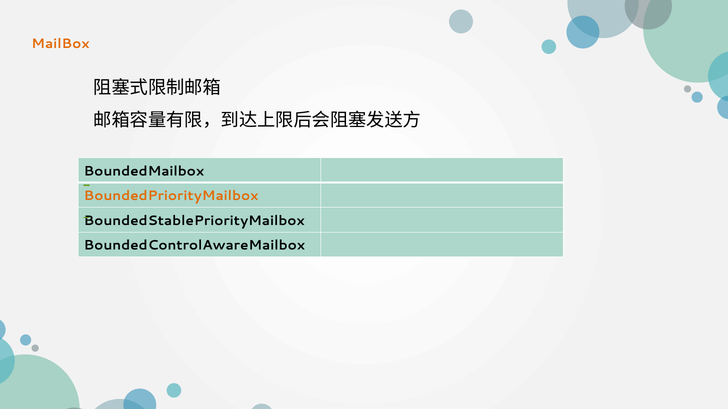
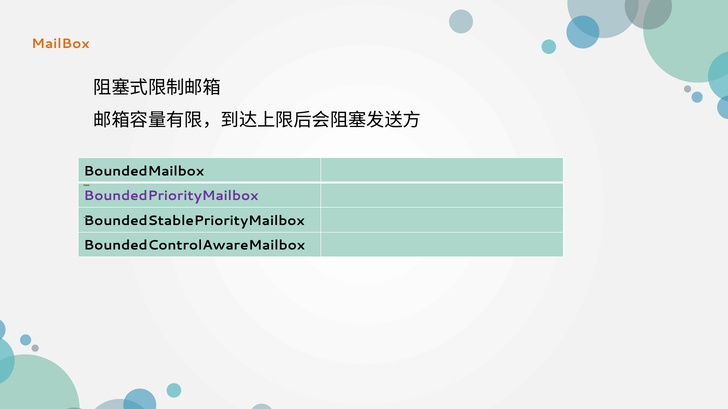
BoundedPriorityMailbox colour: orange -> purple
